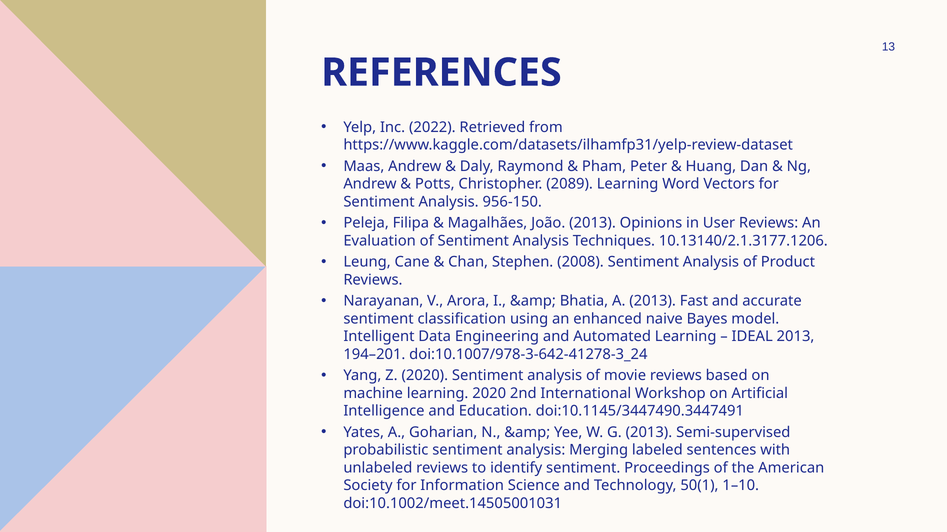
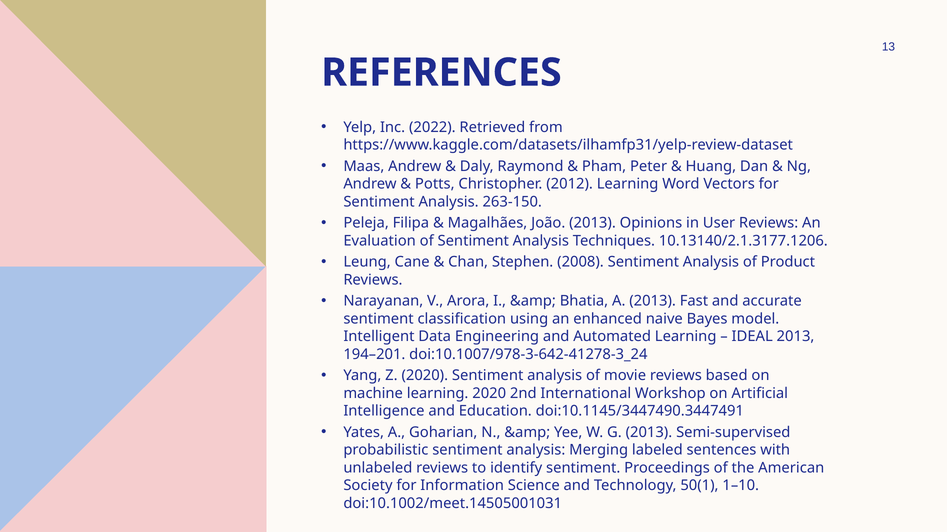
2089: 2089 -> 2012
956-150: 956-150 -> 263-150
